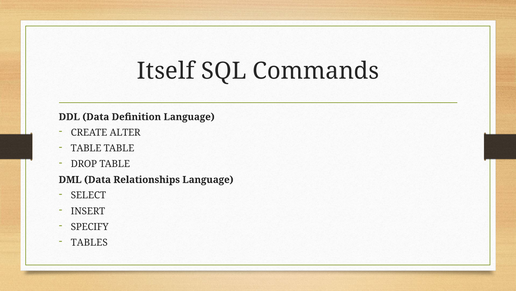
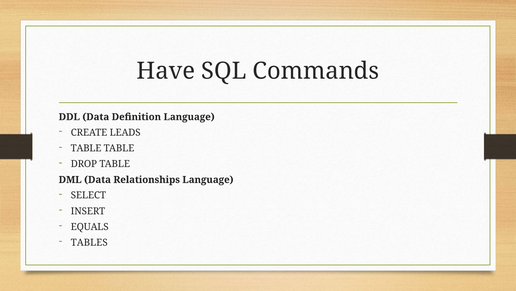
Itself: Itself -> Have
ALTER: ALTER -> LEADS
SPECIFY: SPECIFY -> EQUALS
